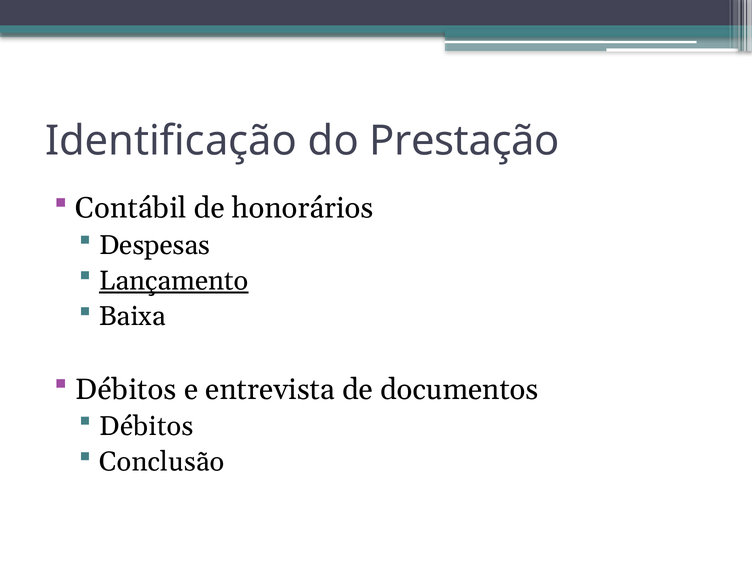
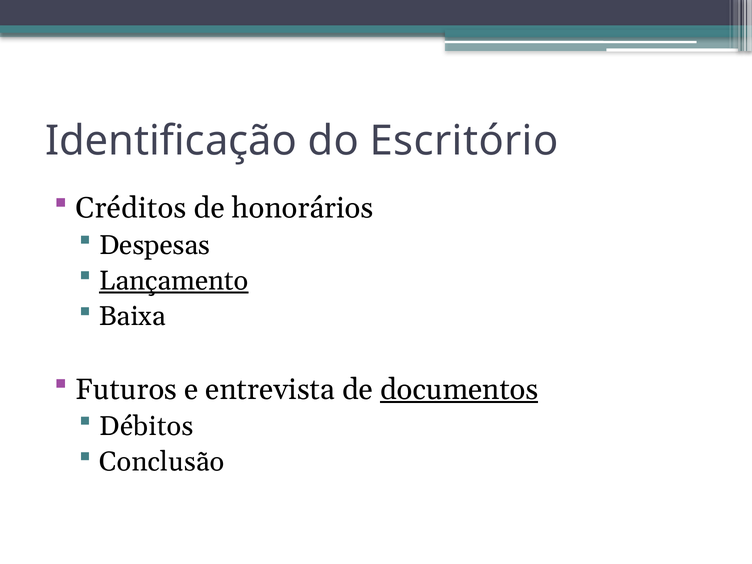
Prestação: Prestação -> Escritório
Contábil: Contábil -> Créditos
Débitos at (126, 389): Débitos -> Futuros
documentos underline: none -> present
